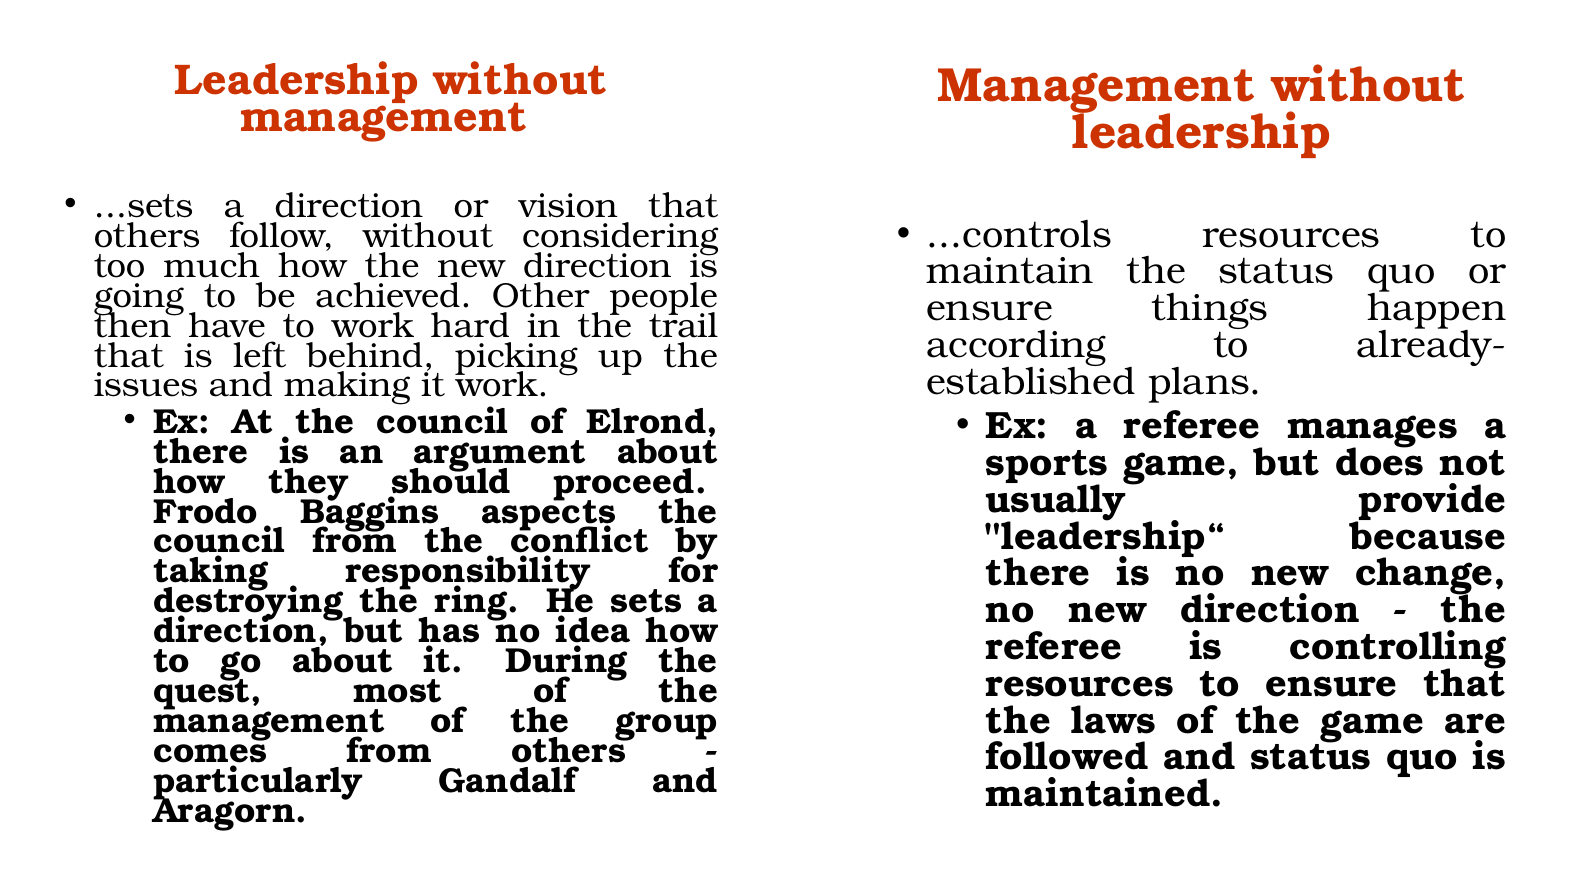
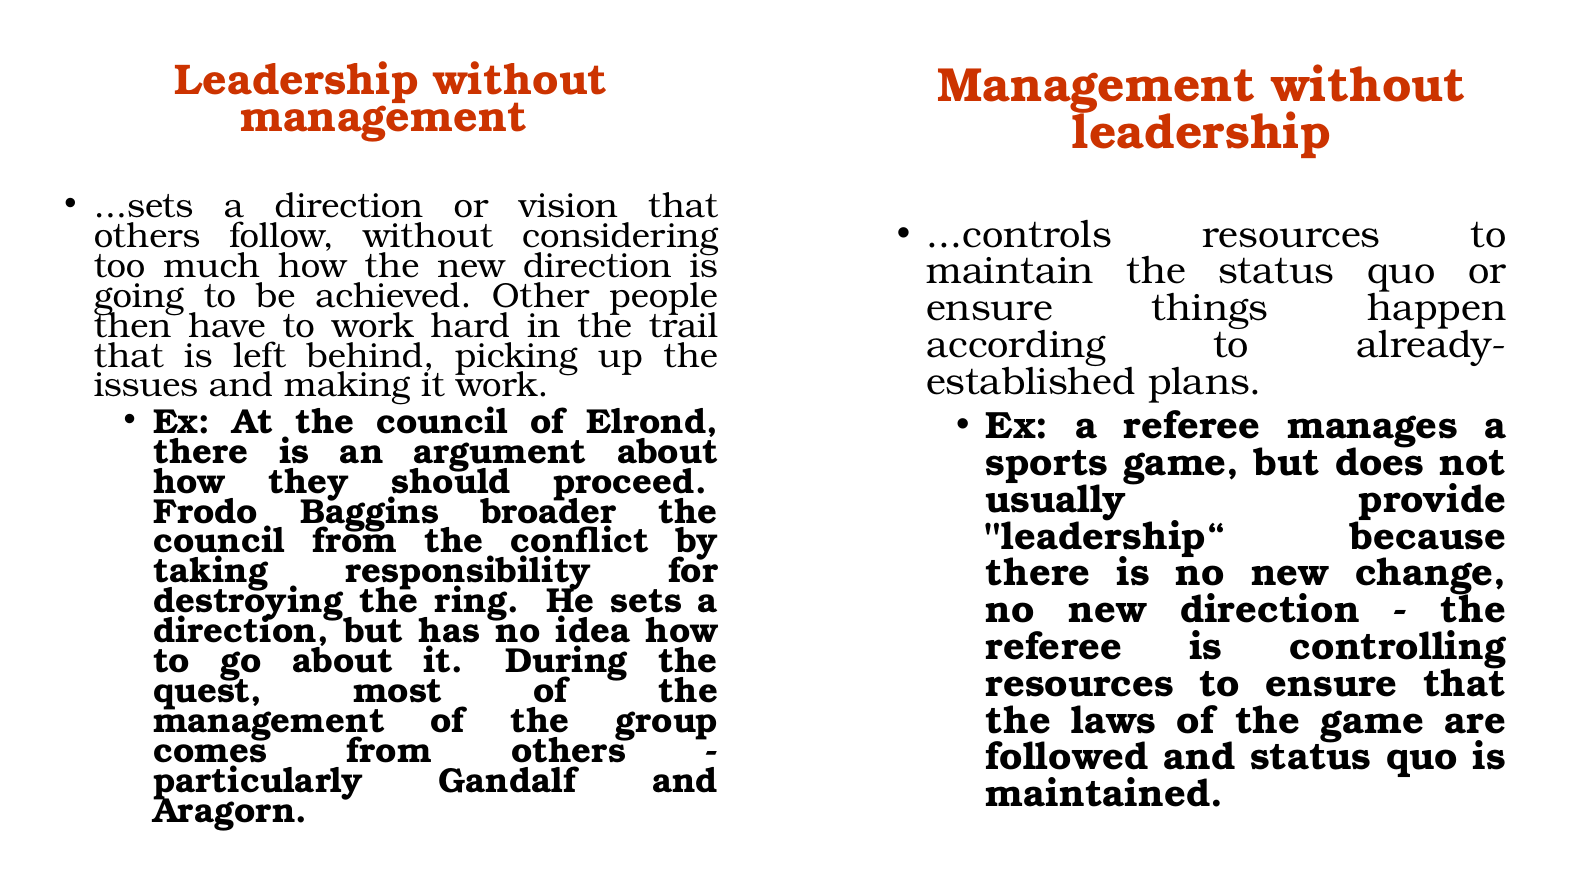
aspects: aspects -> broader
